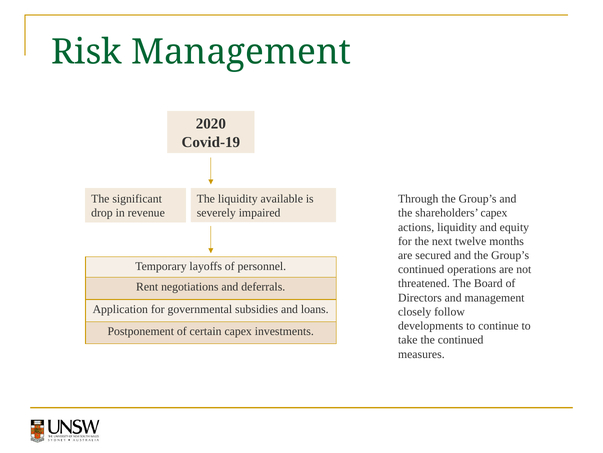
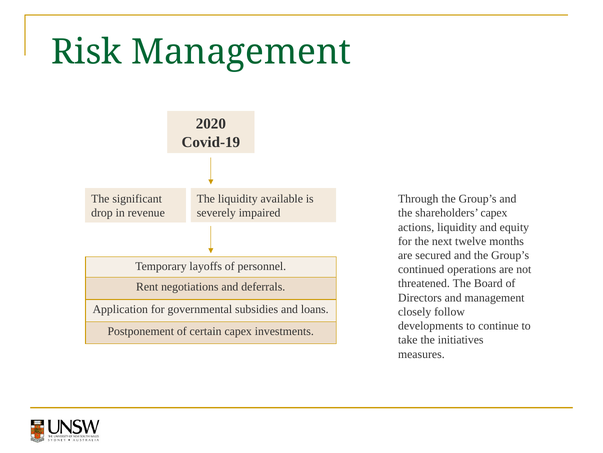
the continued: continued -> initiatives
